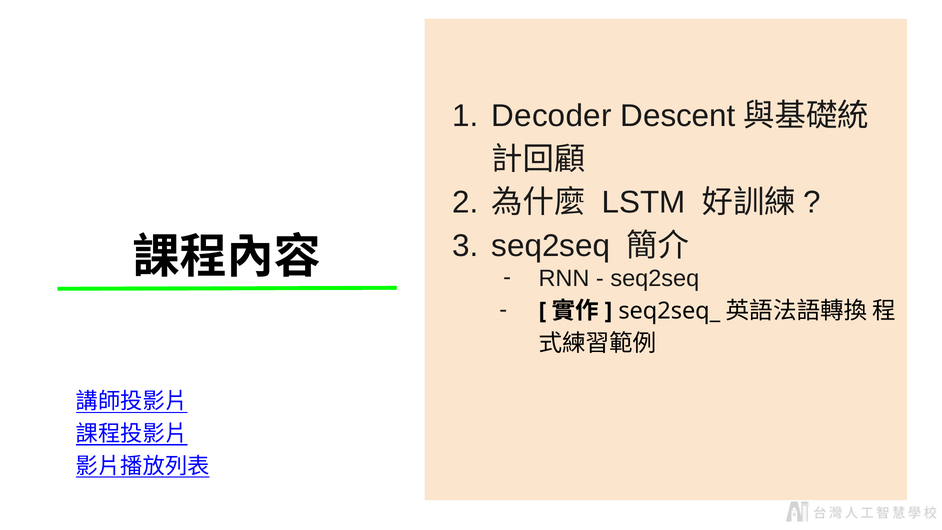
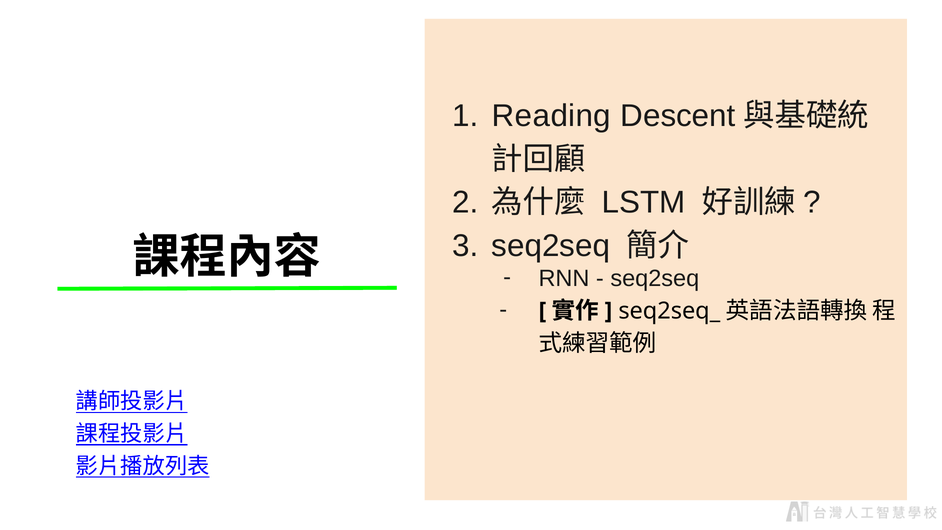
Decoder: Decoder -> Reading
